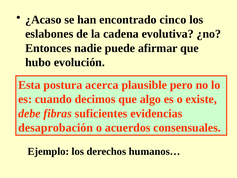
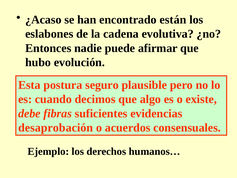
cinco: cinco -> están
acerca: acerca -> seguro
